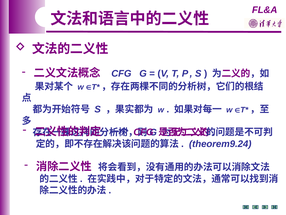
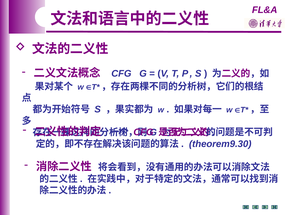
theorem9.24: theorem9.24 -> theorem9.30
